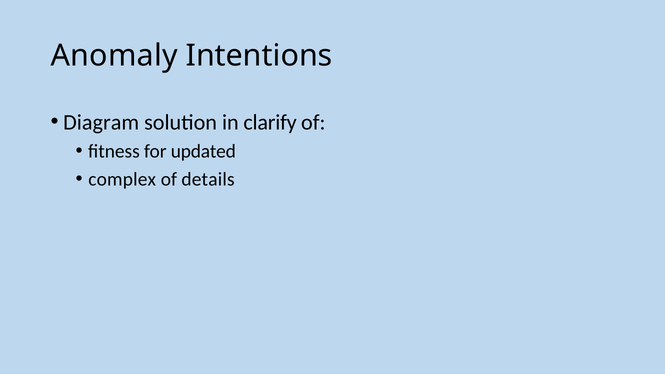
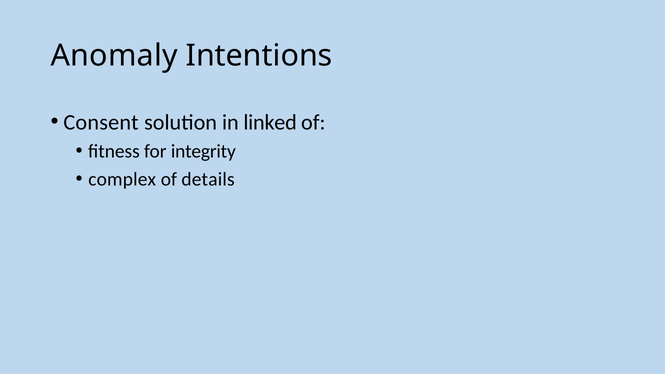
Diagram: Diagram -> Consent
clarify: clarify -> linked
updated: updated -> integrity
